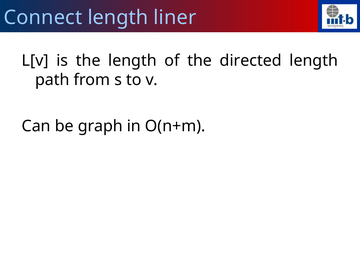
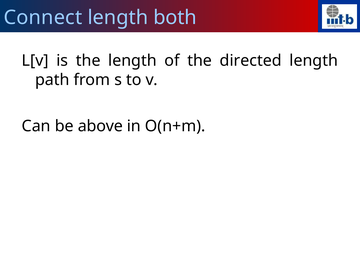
liner: liner -> both
graph: graph -> above
